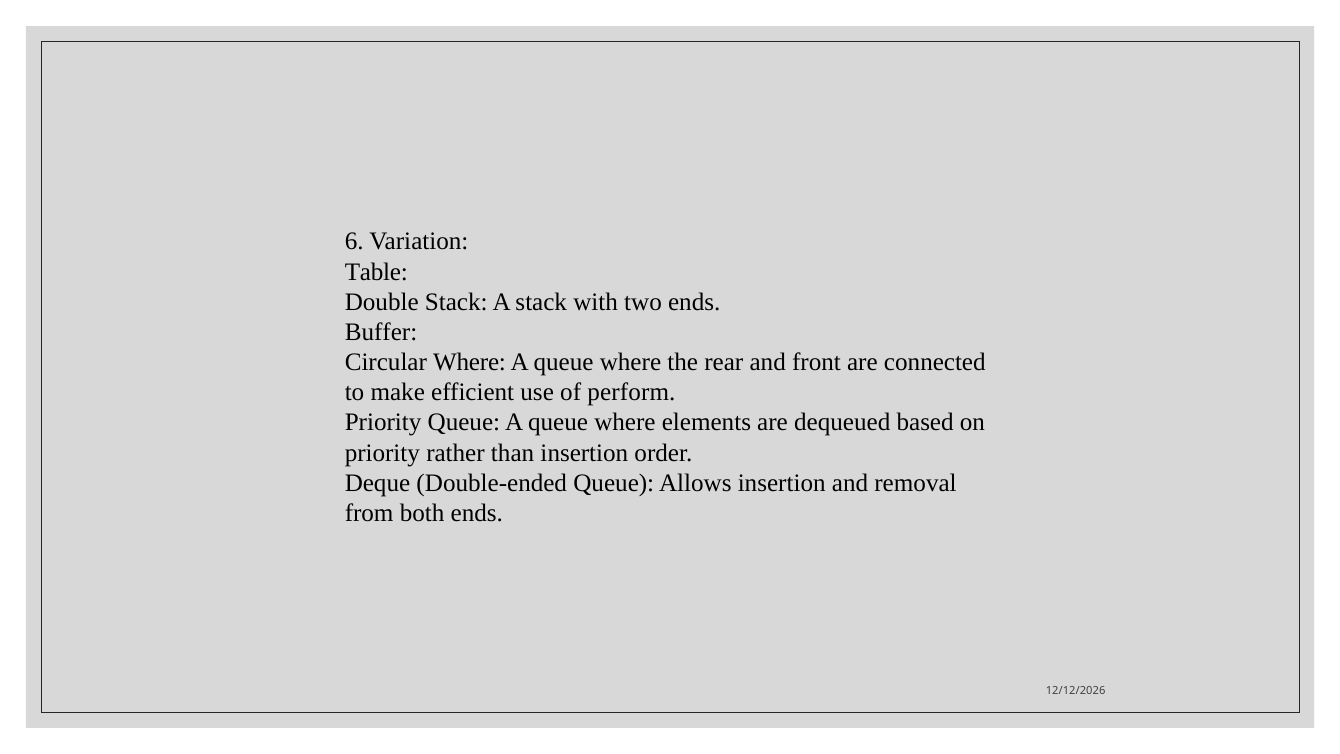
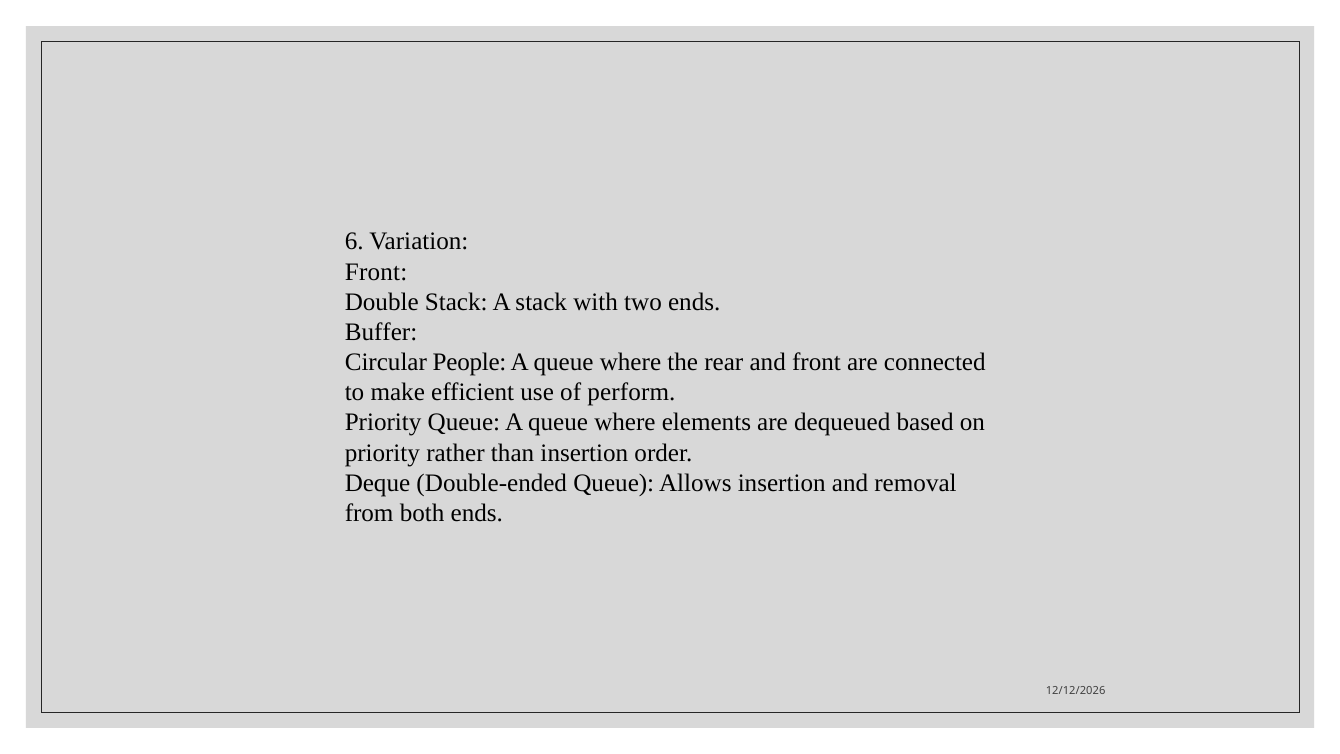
Table at (376, 272): Table -> Front
Circular Where: Where -> People
